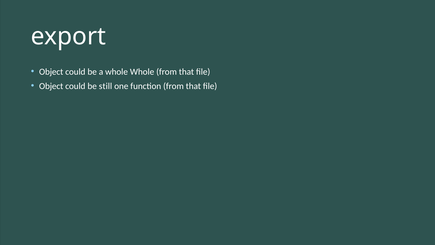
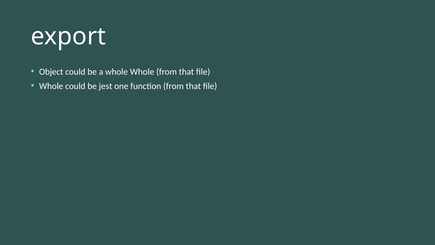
Object at (51, 86): Object -> Whole
still: still -> jest
